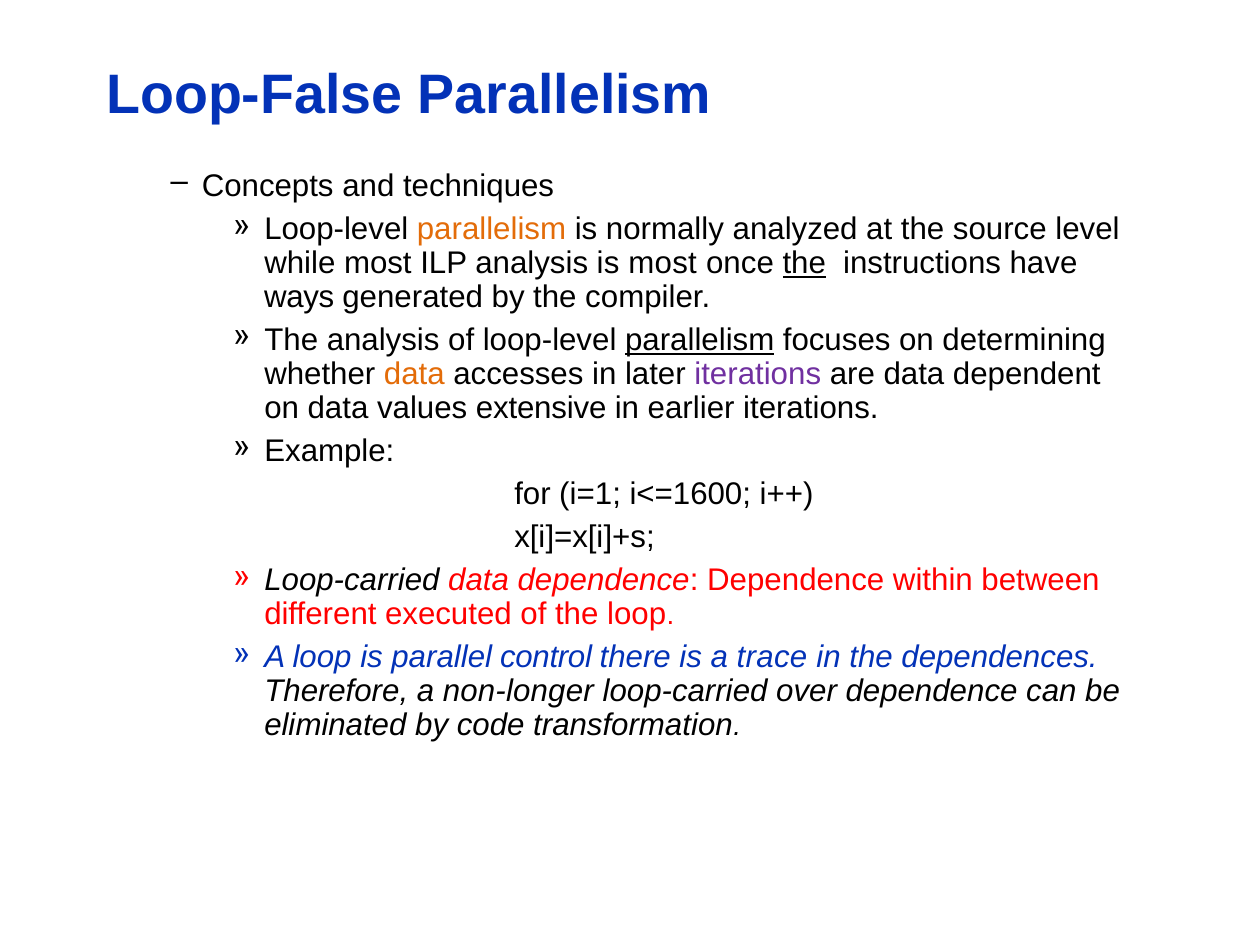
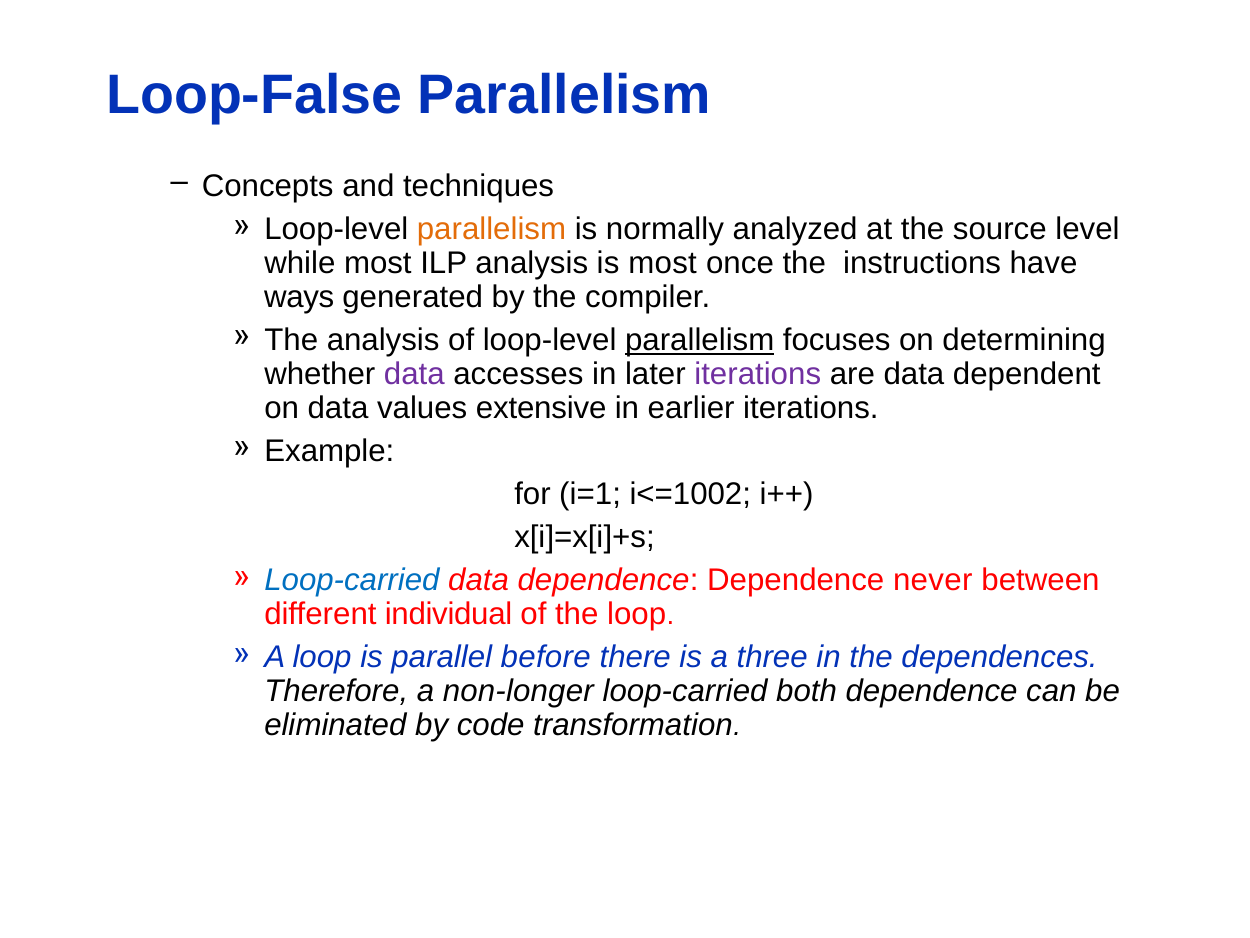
the at (804, 263) underline: present -> none
data at (414, 374) colour: orange -> purple
i<=1600: i<=1600 -> i<=1002
Loop-carried at (352, 580) colour: black -> blue
within: within -> never
executed: executed -> individual
control: control -> before
trace: trace -> three
over: over -> both
